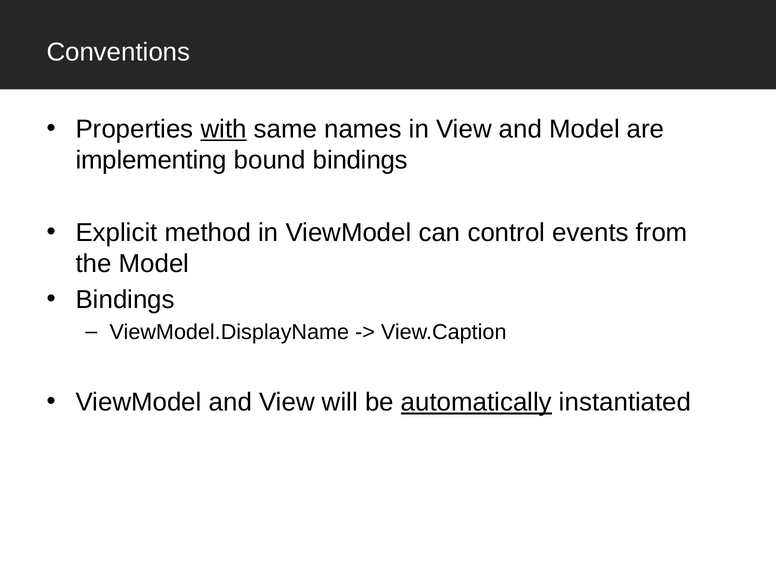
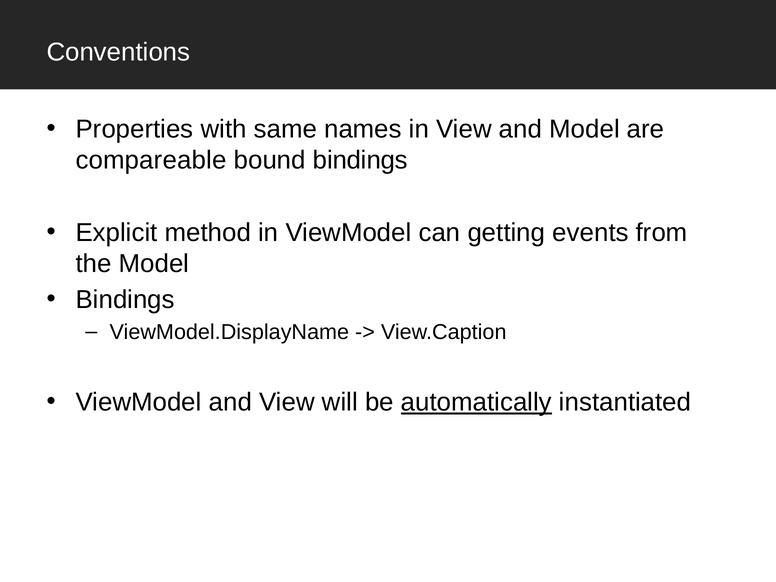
with underline: present -> none
implementing: implementing -> compareable
control: control -> getting
